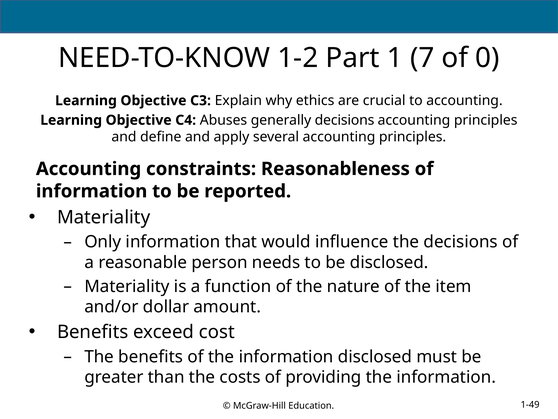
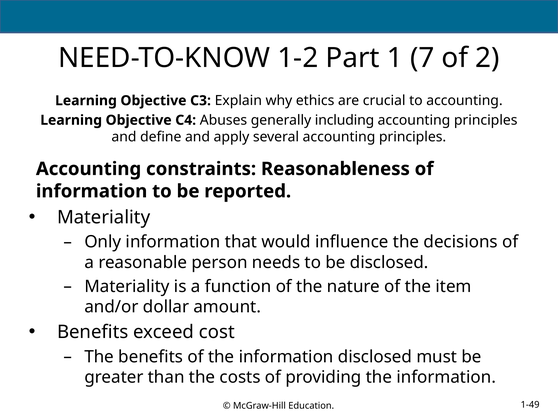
0: 0 -> 2
generally decisions: decisions -> including
